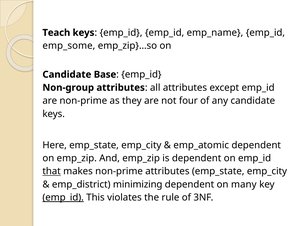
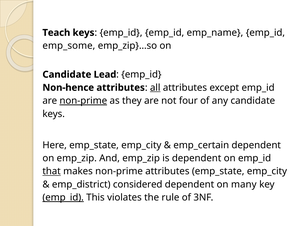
Base: Base -> Lead
Non-group: Non-group -> Non-hence
all underline: none -> present
non-prime at (83, 101) underline: none -> present
emp_atomic: emp_atomic -> emp_certain
minimizing: minimizing -> considered
